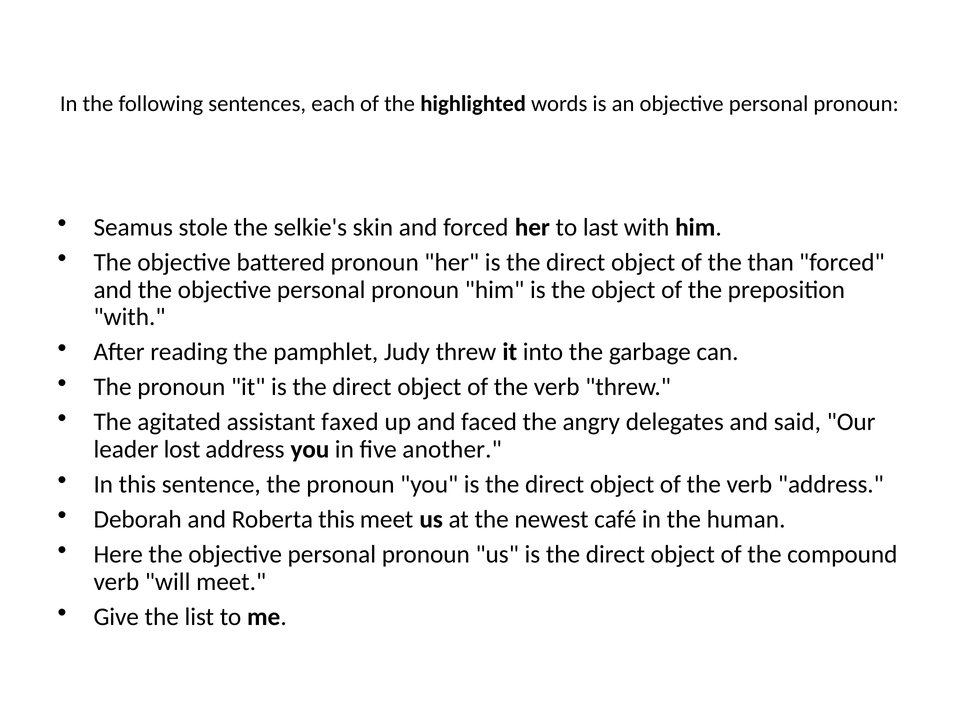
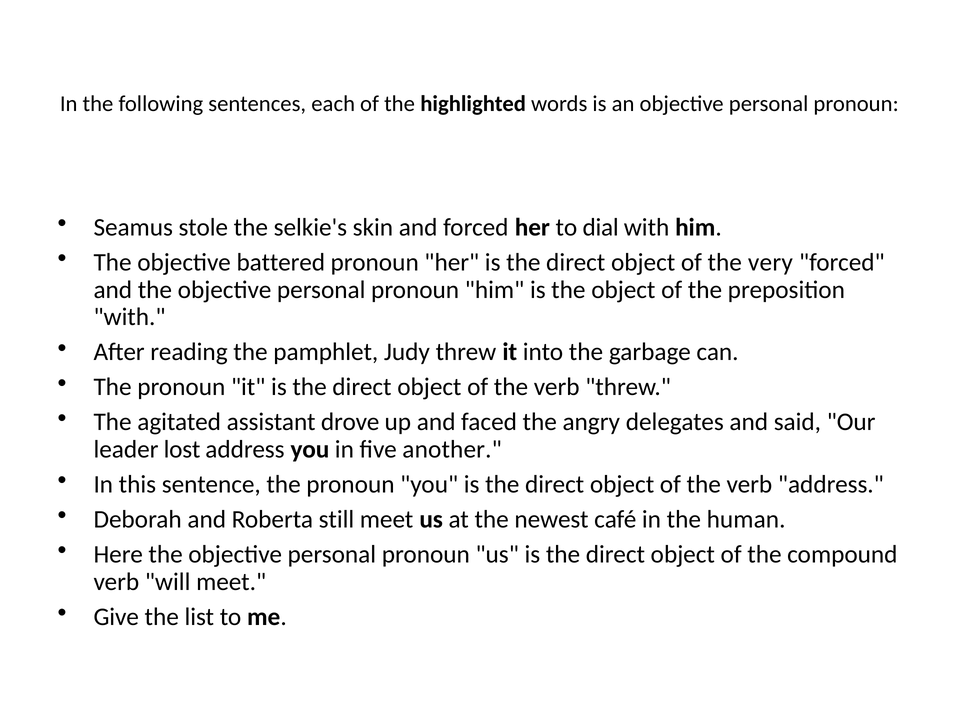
last: last -> dial
than: than -> very
faxed: faxed -> drove
Roberta this: this -> still
